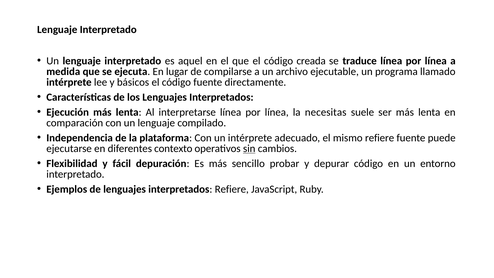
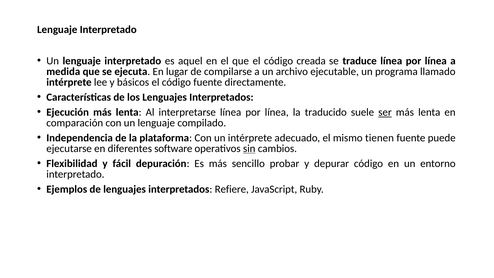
necesitas: necesitas -> traducido
ser underline: none -> present
mismo refiere: refiere -> tienen
contexto: contexto -> software
